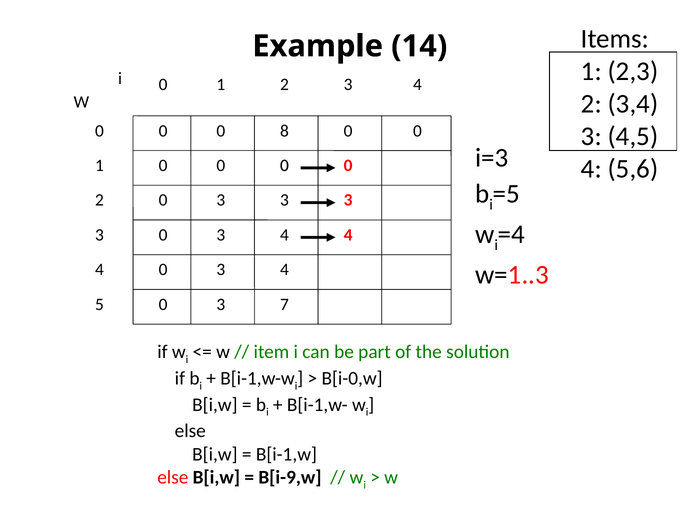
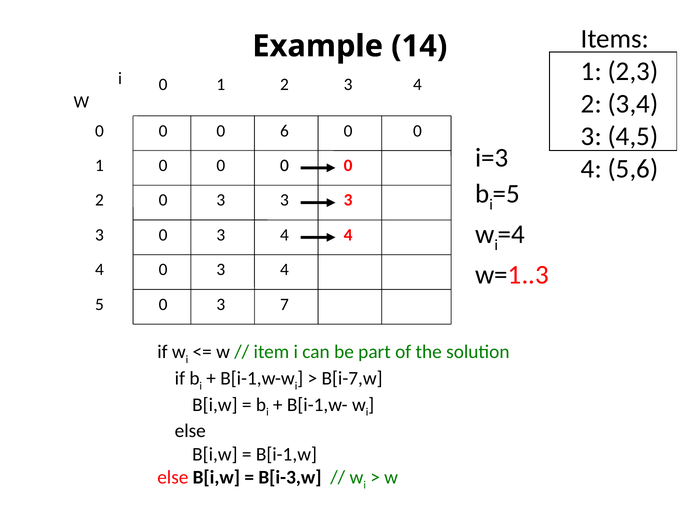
8: 8 -> 6
B[i-0,w: B[i-0,w -> B[i-7,w
B[i-9,w: B[i-9,w -> B[i-3,w
